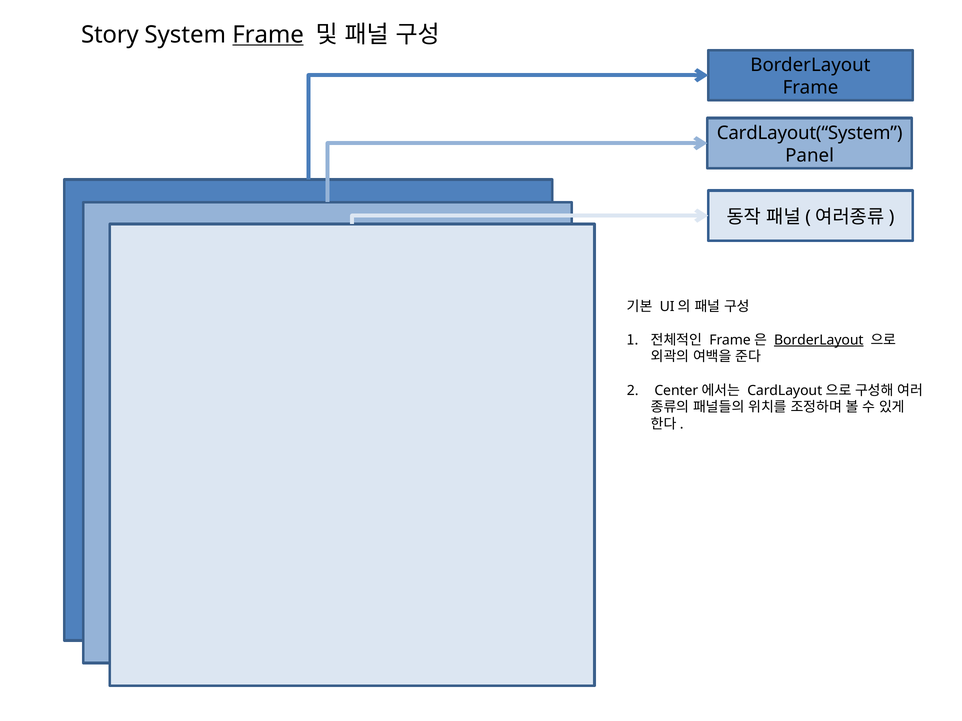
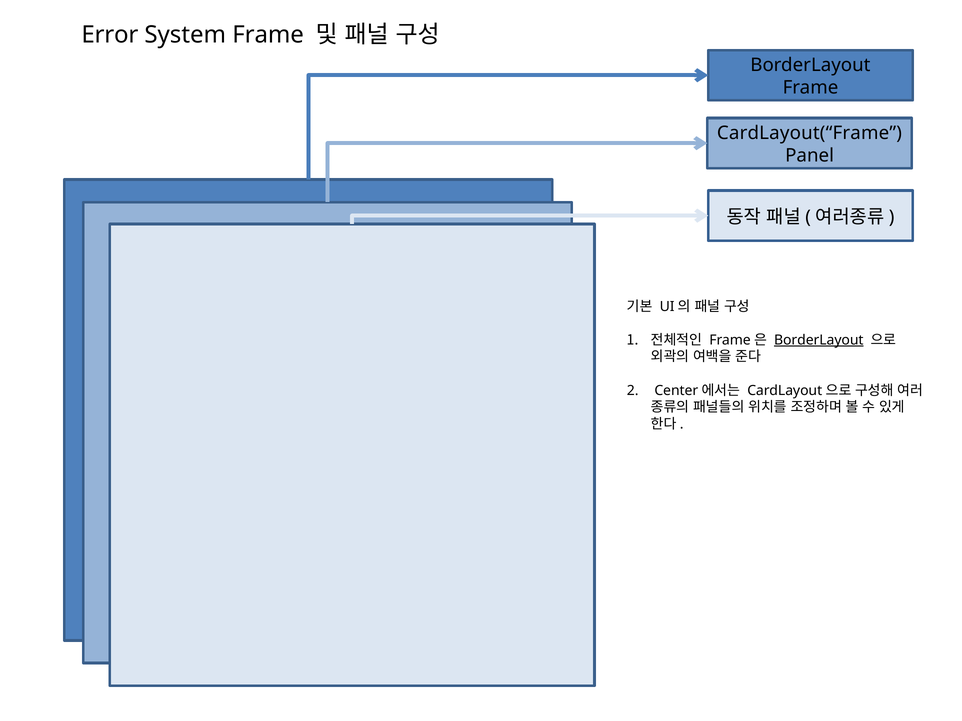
Story: Story -> Error
Frame at (268, 35) underline: present -> none
CardLayout(“System: CardLayout(“System -> CardLayout(“Frame
